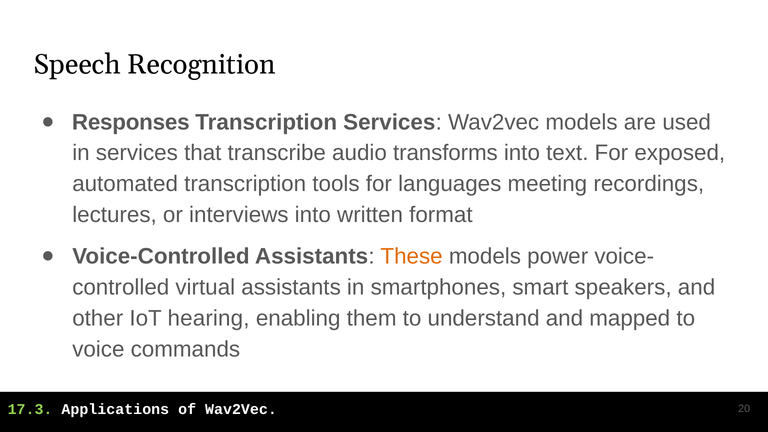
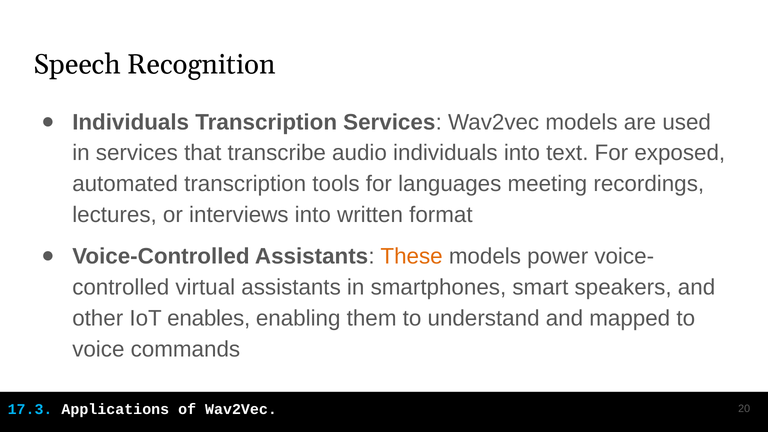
Responses at (131, 122): Responses -> Individuals
audio transforms: transforms -> individuals
hearing: hearing -> enables
17.3 colour: light green -> light blue
